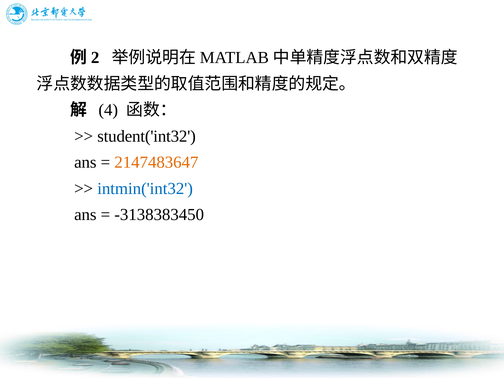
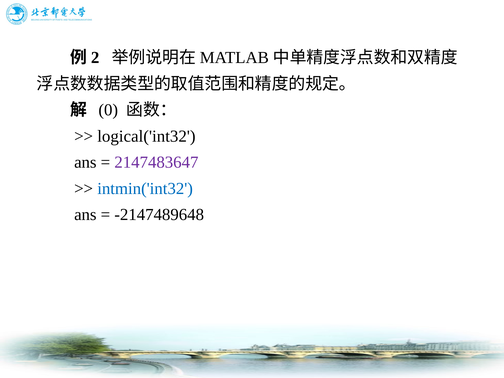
4: 4 -> 0
student('int32: student('int32 -> logical('int32
2147483647 colour: orange -> purple
-3138383450: -3138383450 -> -2147489648
